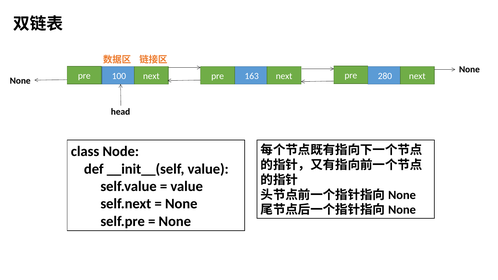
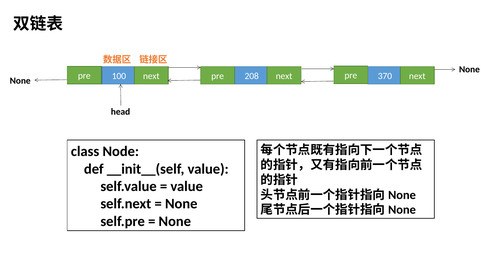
163: 163 -> 208
280: 280 -> 370
